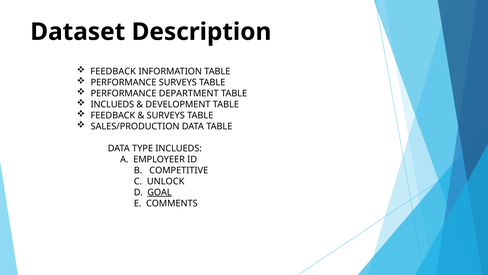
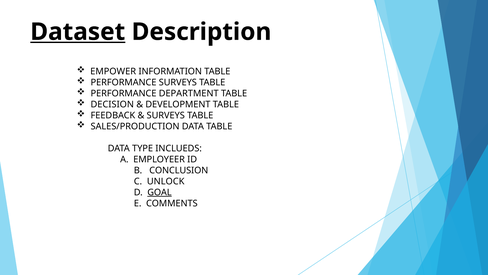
Dataset underline: none -> present
FEEDBACK at (113, 71): FEEDBACK -> EMPOWER
INCLUEDS at (112, 104): INCLUEDS -> DECISION
COMPETITIVE: COMPETITIVE -> CONCLUSION
